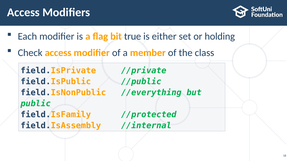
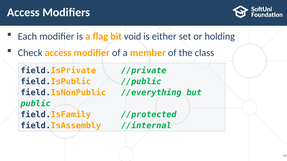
true: true -> void
